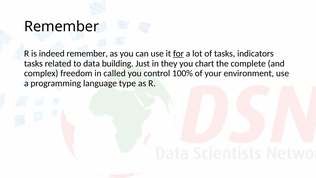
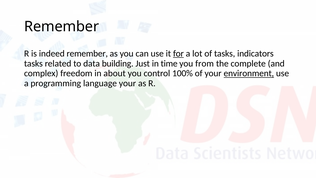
they: they -> time
chart: chart -> from
called: called -> about
environment underline: none -> present
language type: type -> your
